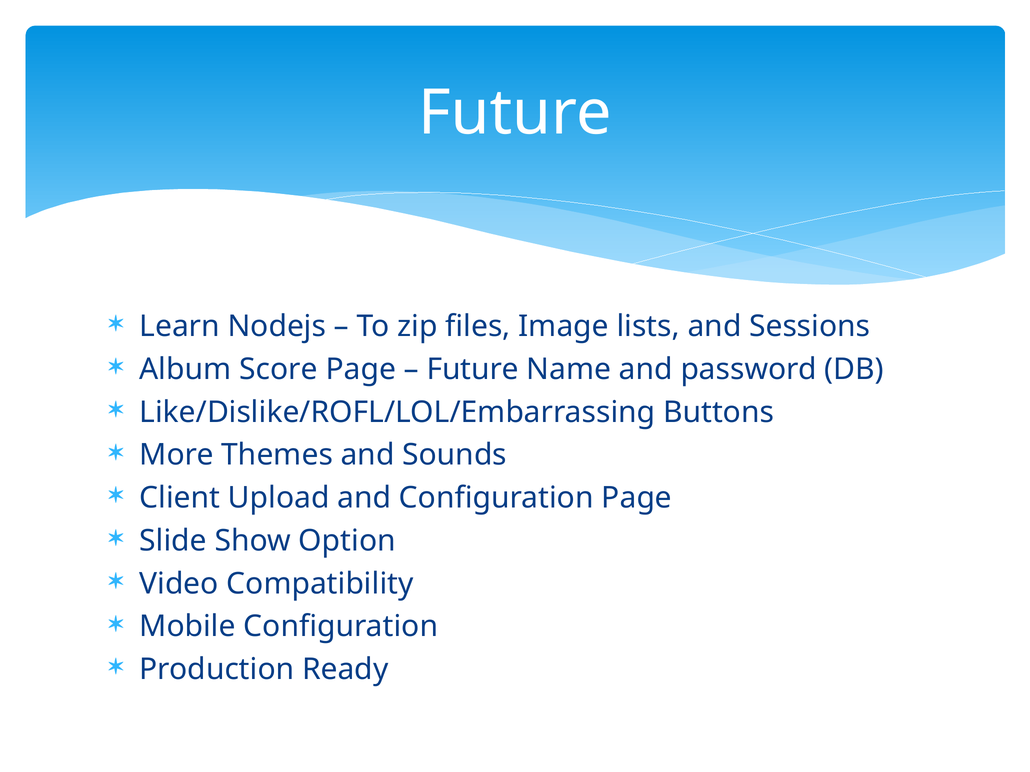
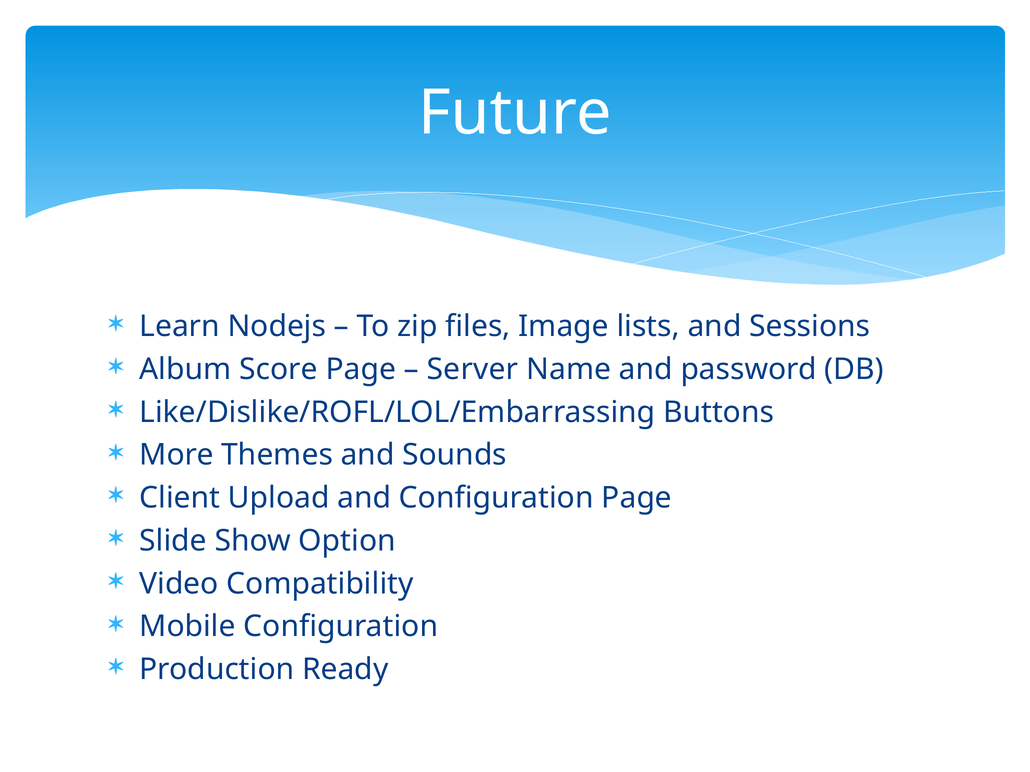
Future at (473, 370): Future -> Server
